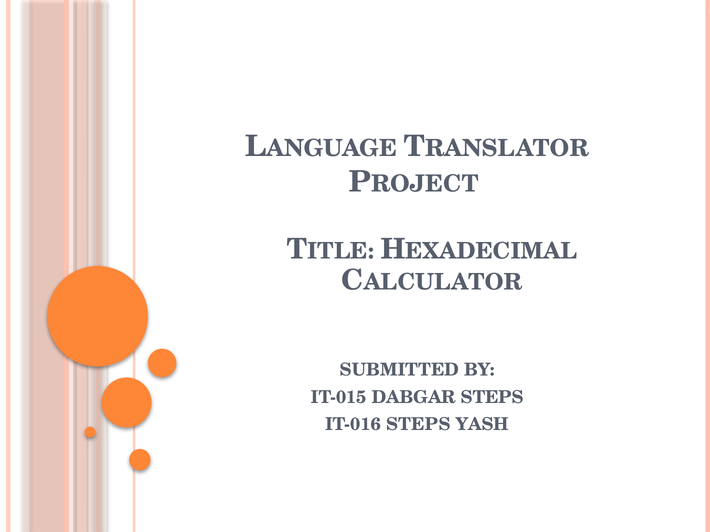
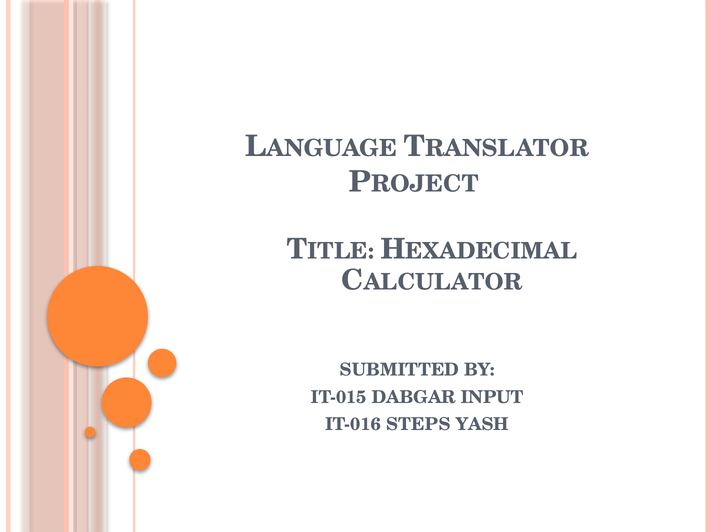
DABGAR STEPS: STEPS -> INPUT
